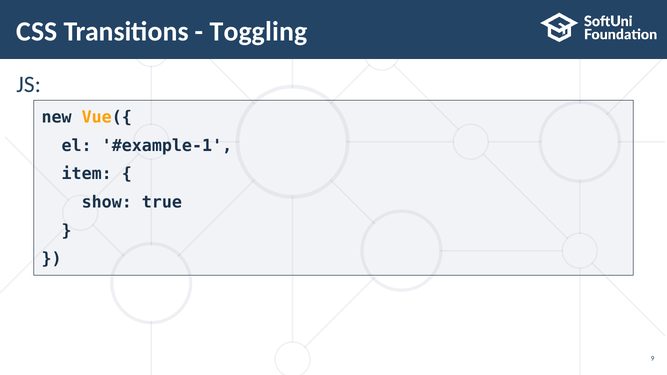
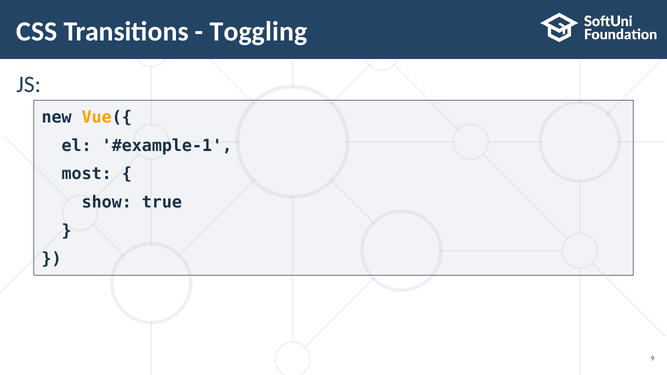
item: item -> most
